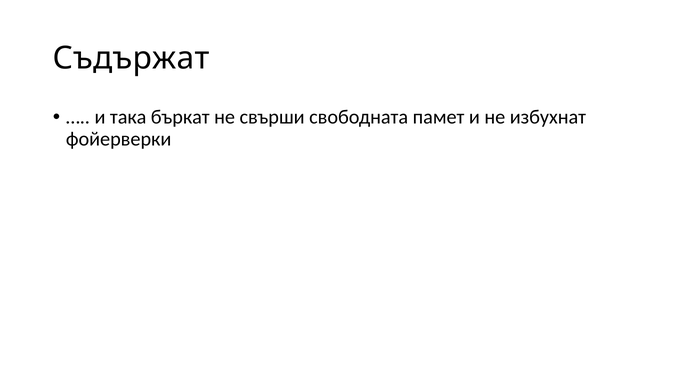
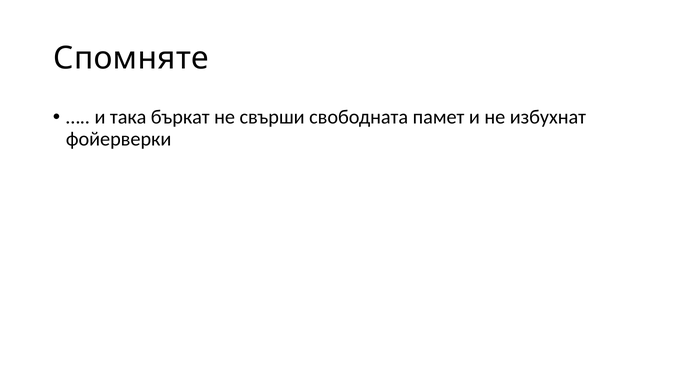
Съдържат: Съдържат -> Спомняте
